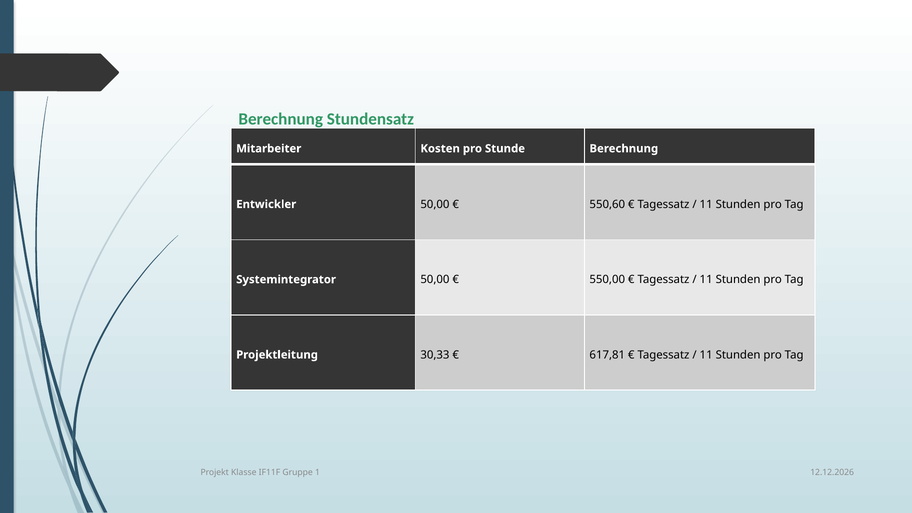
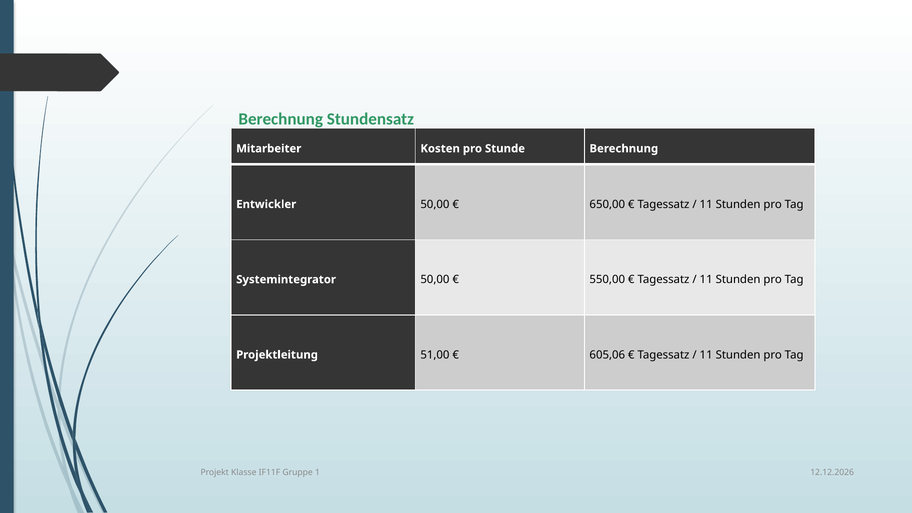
550,60: 550,60 -> 650,00
30,33: 30,33 -> 51,00
617,81: 617,81 -> 605,06
